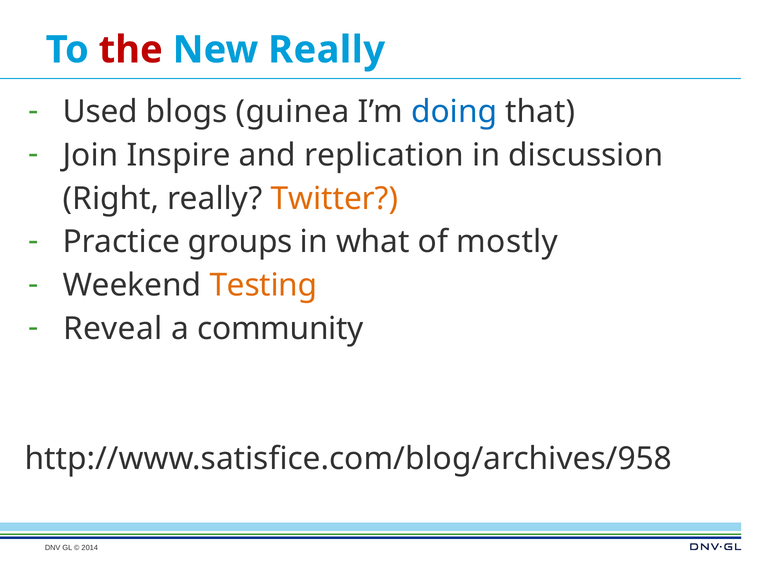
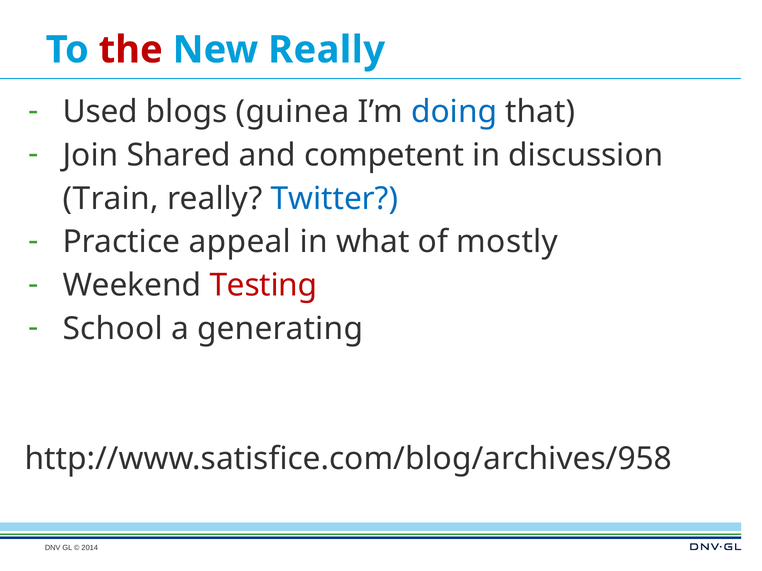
Inspire: Inspire -> Shared
replication: replication -> competent
Right: Right -> Train
Twitter colour: orange -> blue
groups: groups -> appeal
Testing colour: orange -> red
Reveal: Reveal -> School
community: community -> generating
